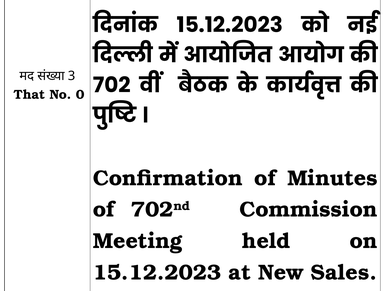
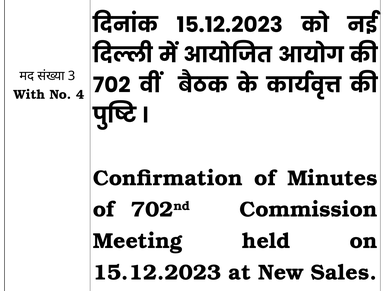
That: That -> With
0: 0 -> 4
